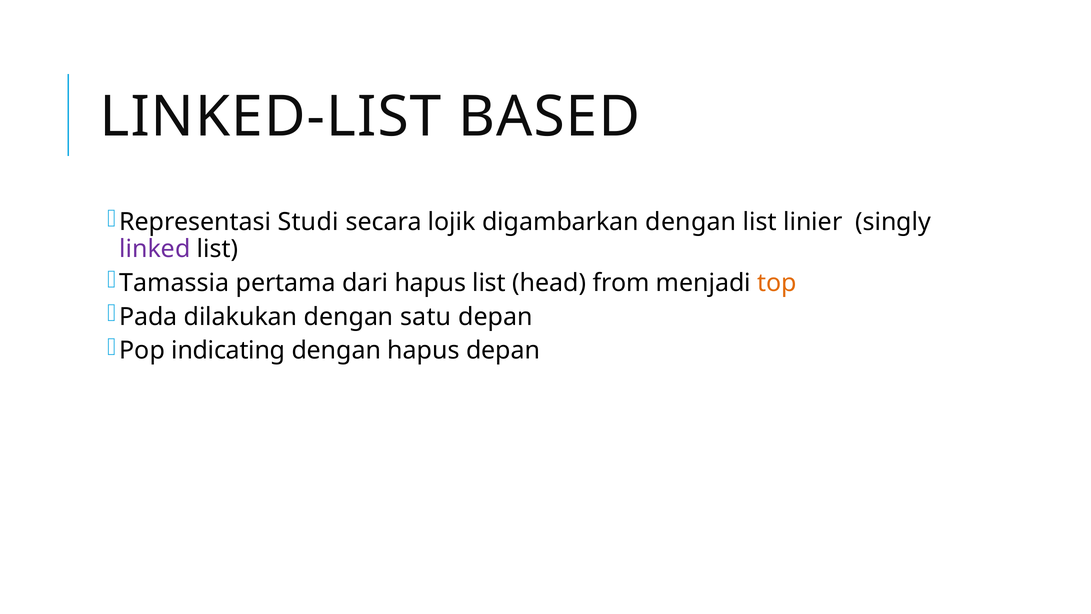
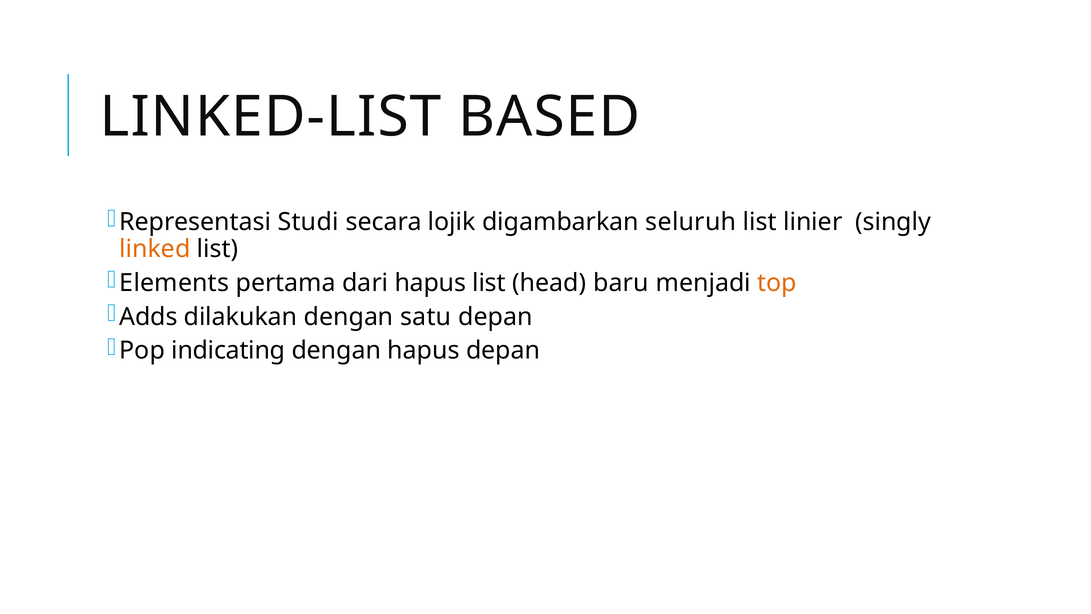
digambarkan dengan: dengan -> seluruh
linked colour: purple -> orange
Tamassia: Tamassia -> Elements
from: from -> baru
Pada: Pada -> Adds
